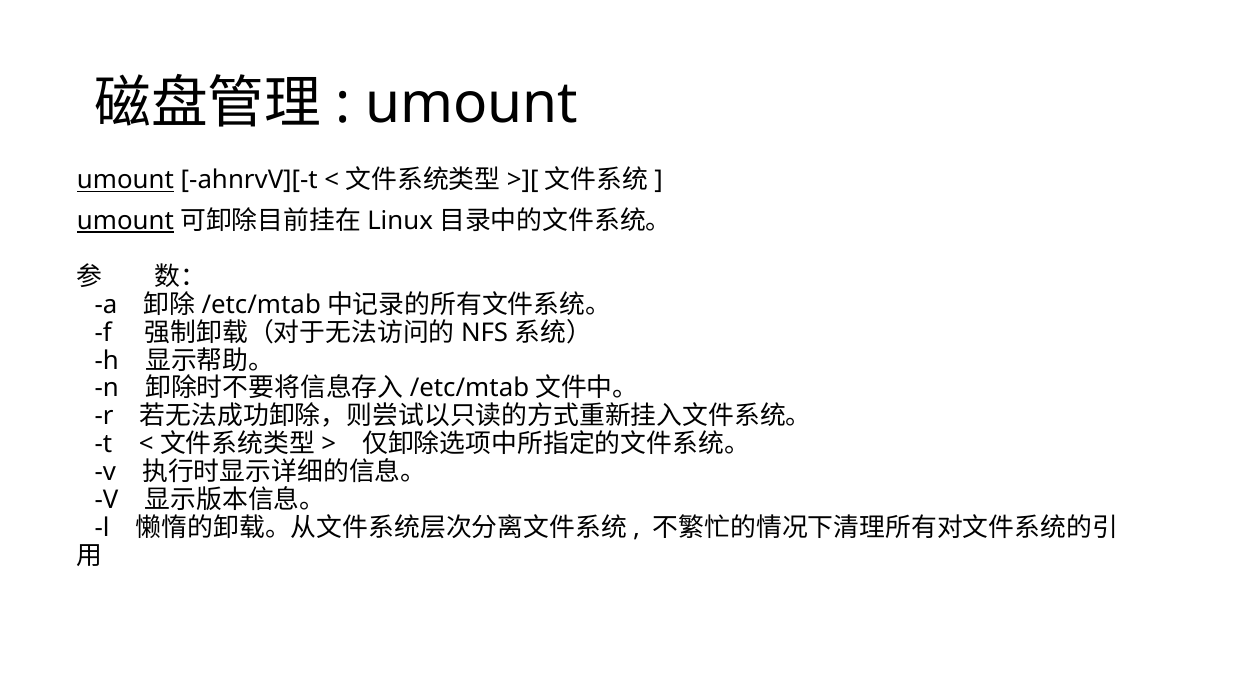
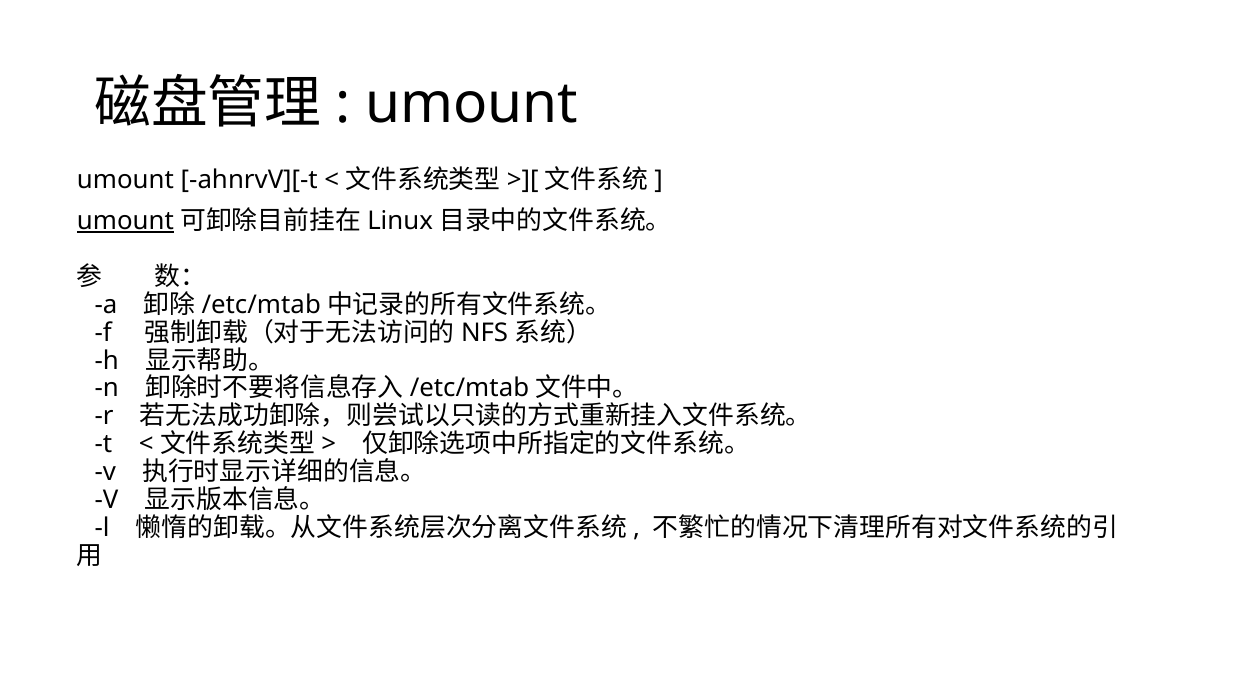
umount at (125, 180) underline: present -> none
